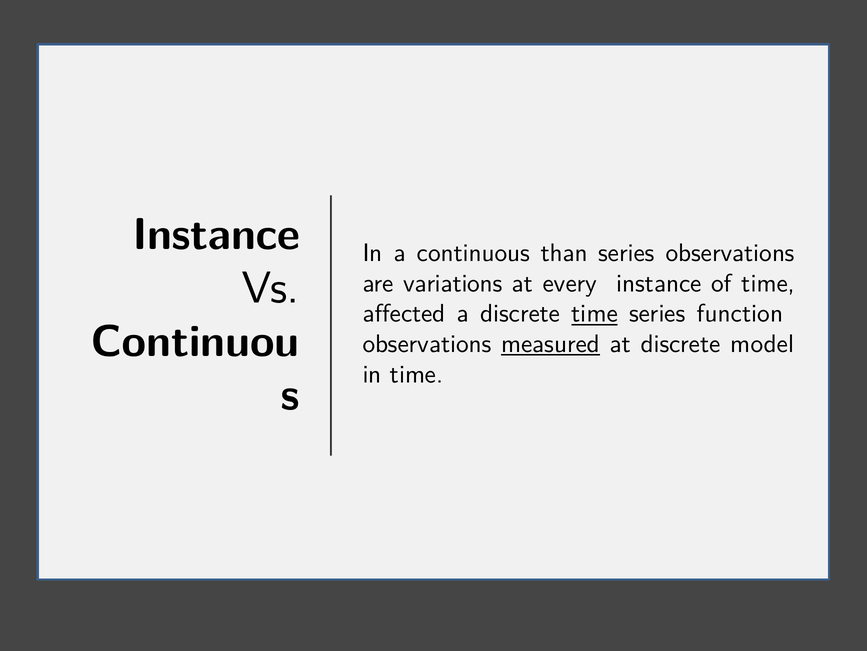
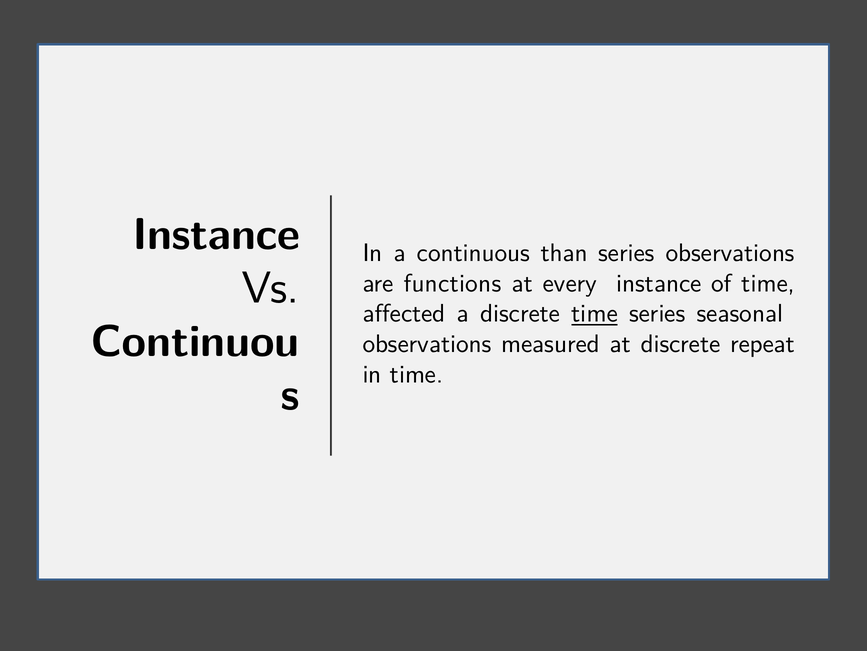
variations: variations -> functions
function: function -> seasonal
measured underline: present -> none
model: model -> repeat
